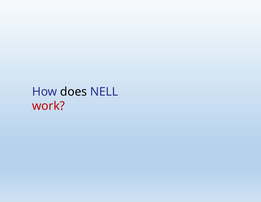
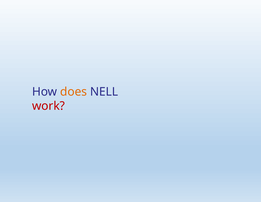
does colour: black -> orange
